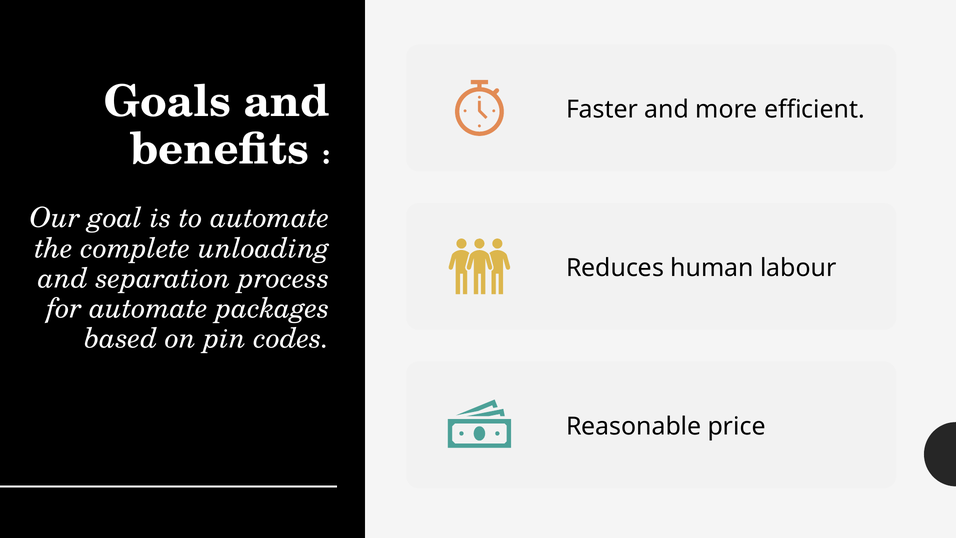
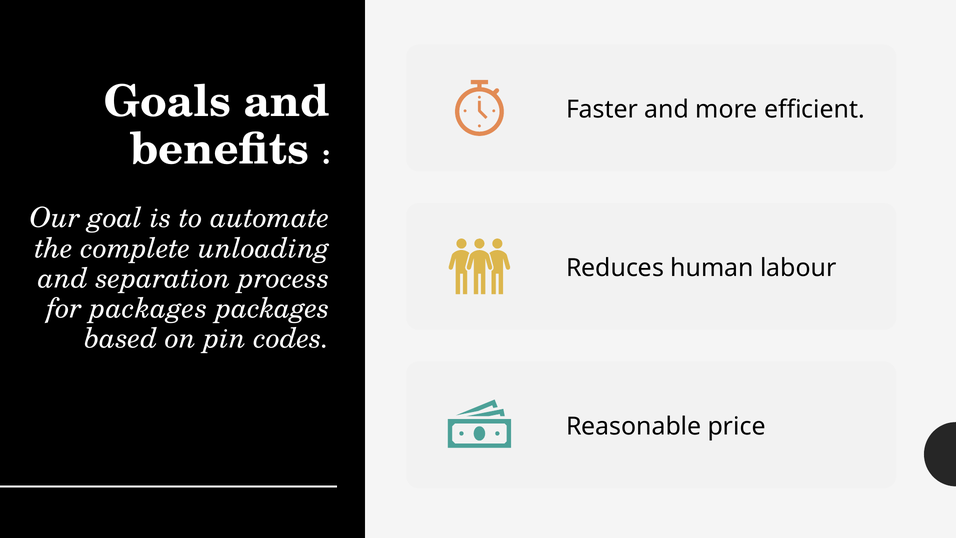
for automate: automate -> packages
